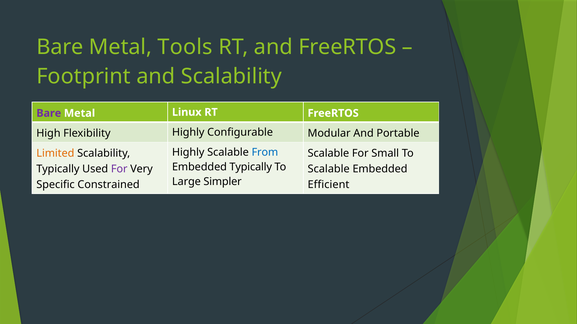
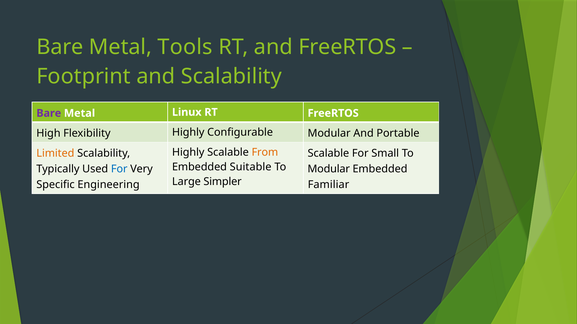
From colour: blue -> orange
Embedded Typically: Typically -> Suitable
For at (119, 169) colour: purple -> blue
Scalable at (329, 169): Scalable -> Modular
Constrained: Constrained -> Engineering
Efficient: Efficient -> Familiar
